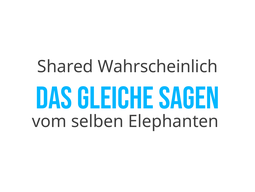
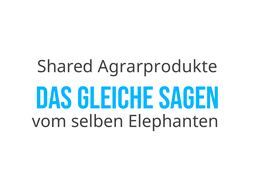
Wahrscheinlich: Wahrscheinlich -> Agrarprodukte
